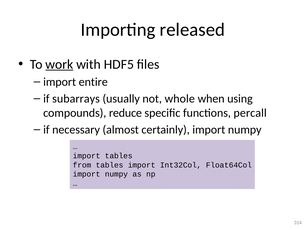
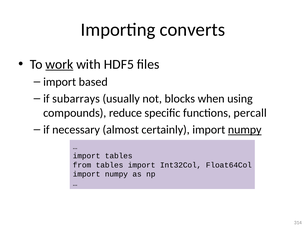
released: released -> converts
entire: entire -> based
whole: whole -> blocks
numpy at (245, 129) underline: none -> present
